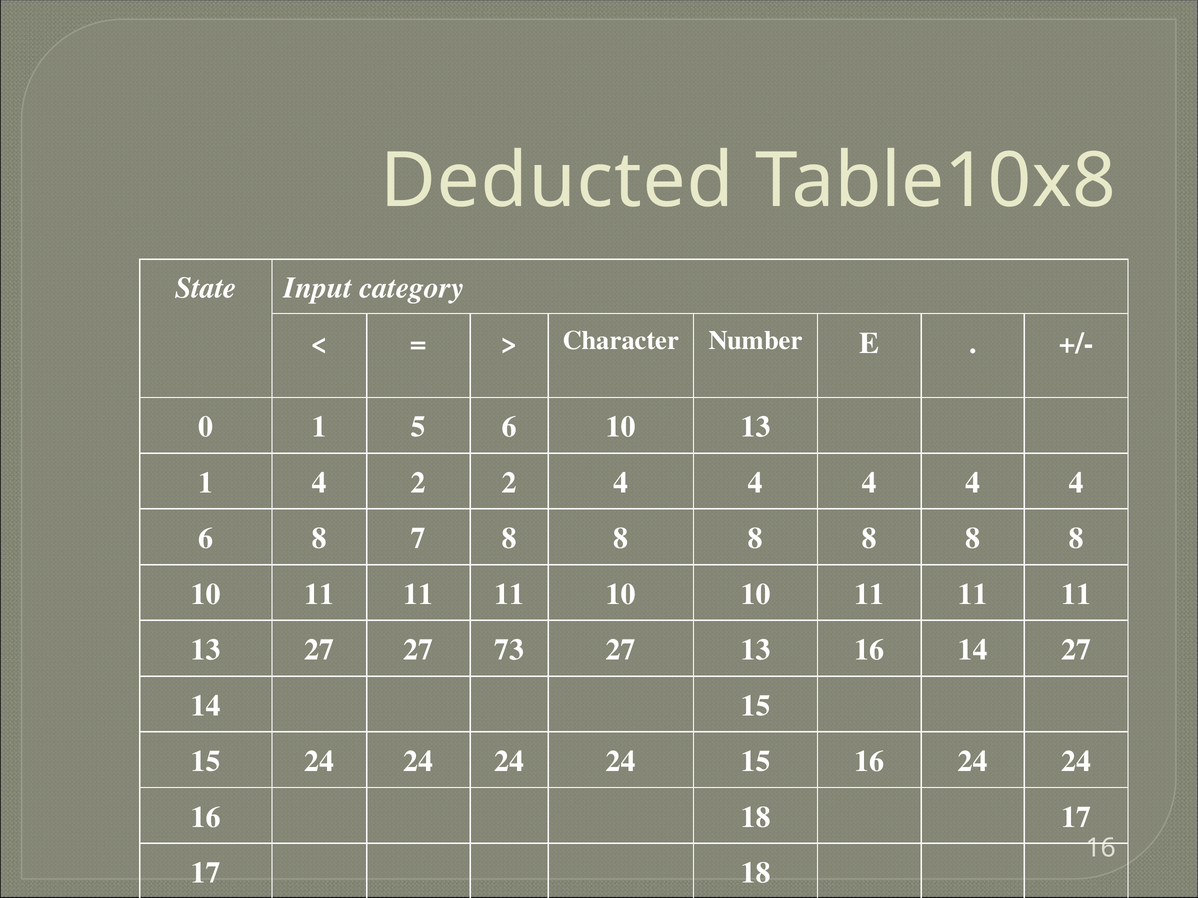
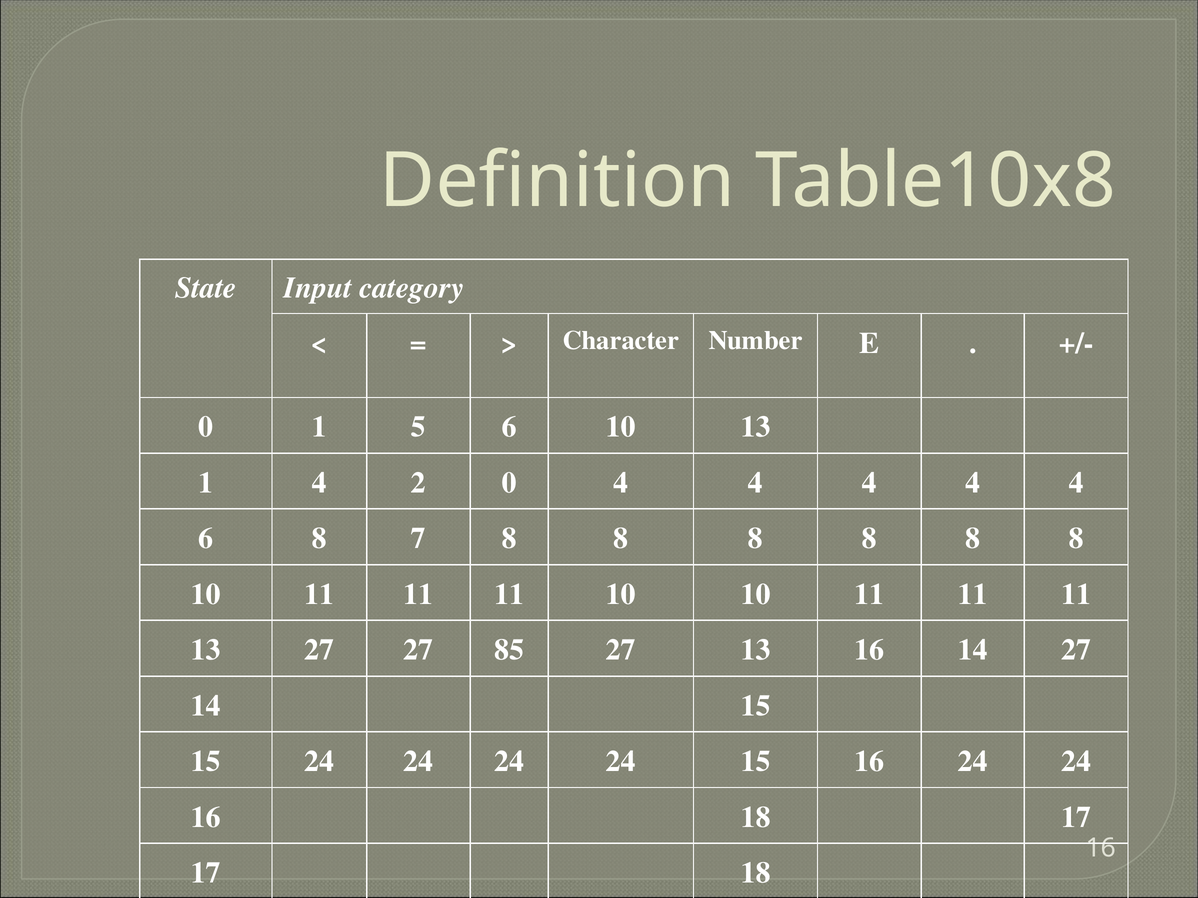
Deducted: Deducted -> Definition
2 2: 2 -> 0
73: 73 -> 85
